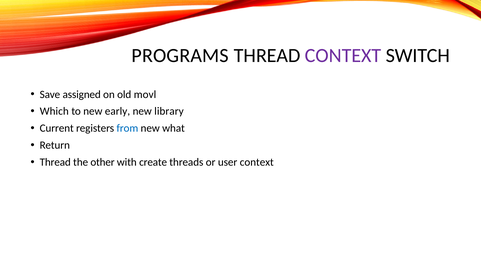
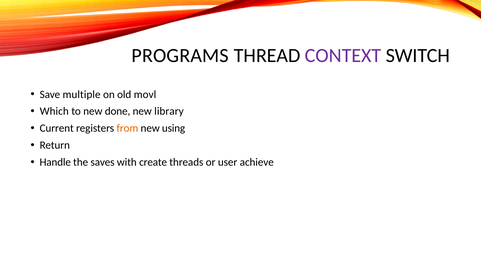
assigned: assigned -> multiple
early: early -> done
from colour: blue -> orange
what: what -> using
Thread at (55, 162): Thread -> Handle
other: other -> saves
user context: context -> achieve
